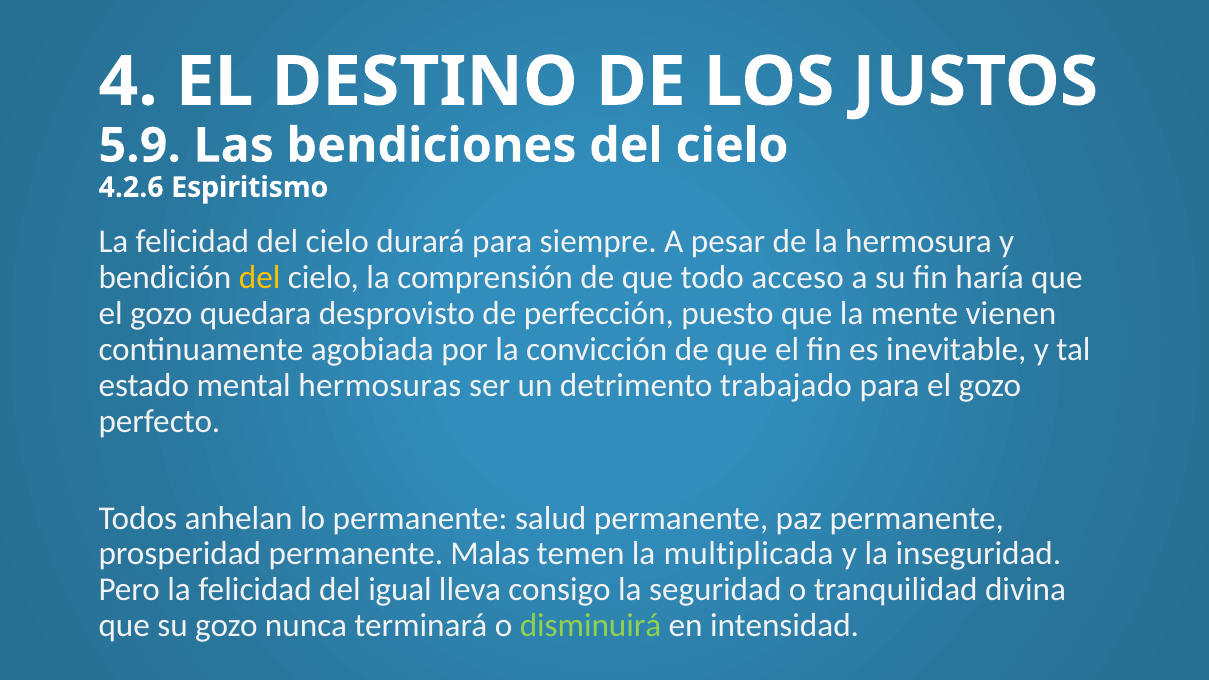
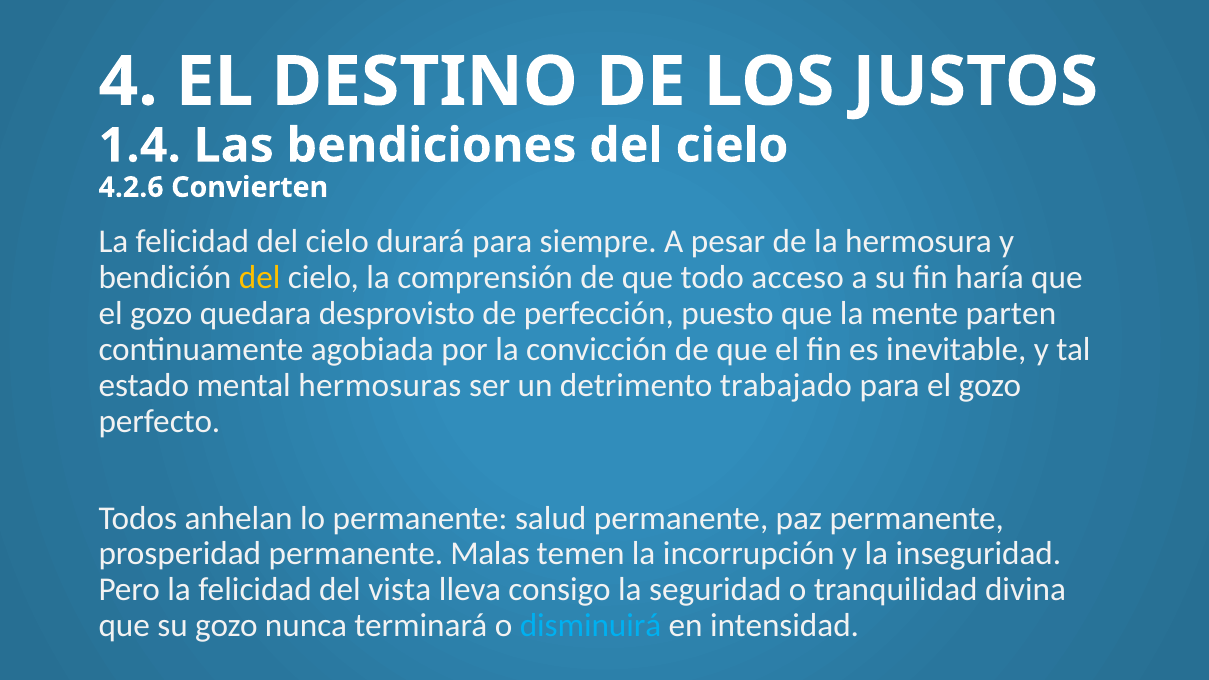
5.9: 5.9 -> 1.4
Espiritismo: Espiritismo -> Convierten
vienen: vienen -> parten
multiplicada: multiplicada -> incorrupción
igual: igual -> vista
disminuirá colour: light green -> light blue
